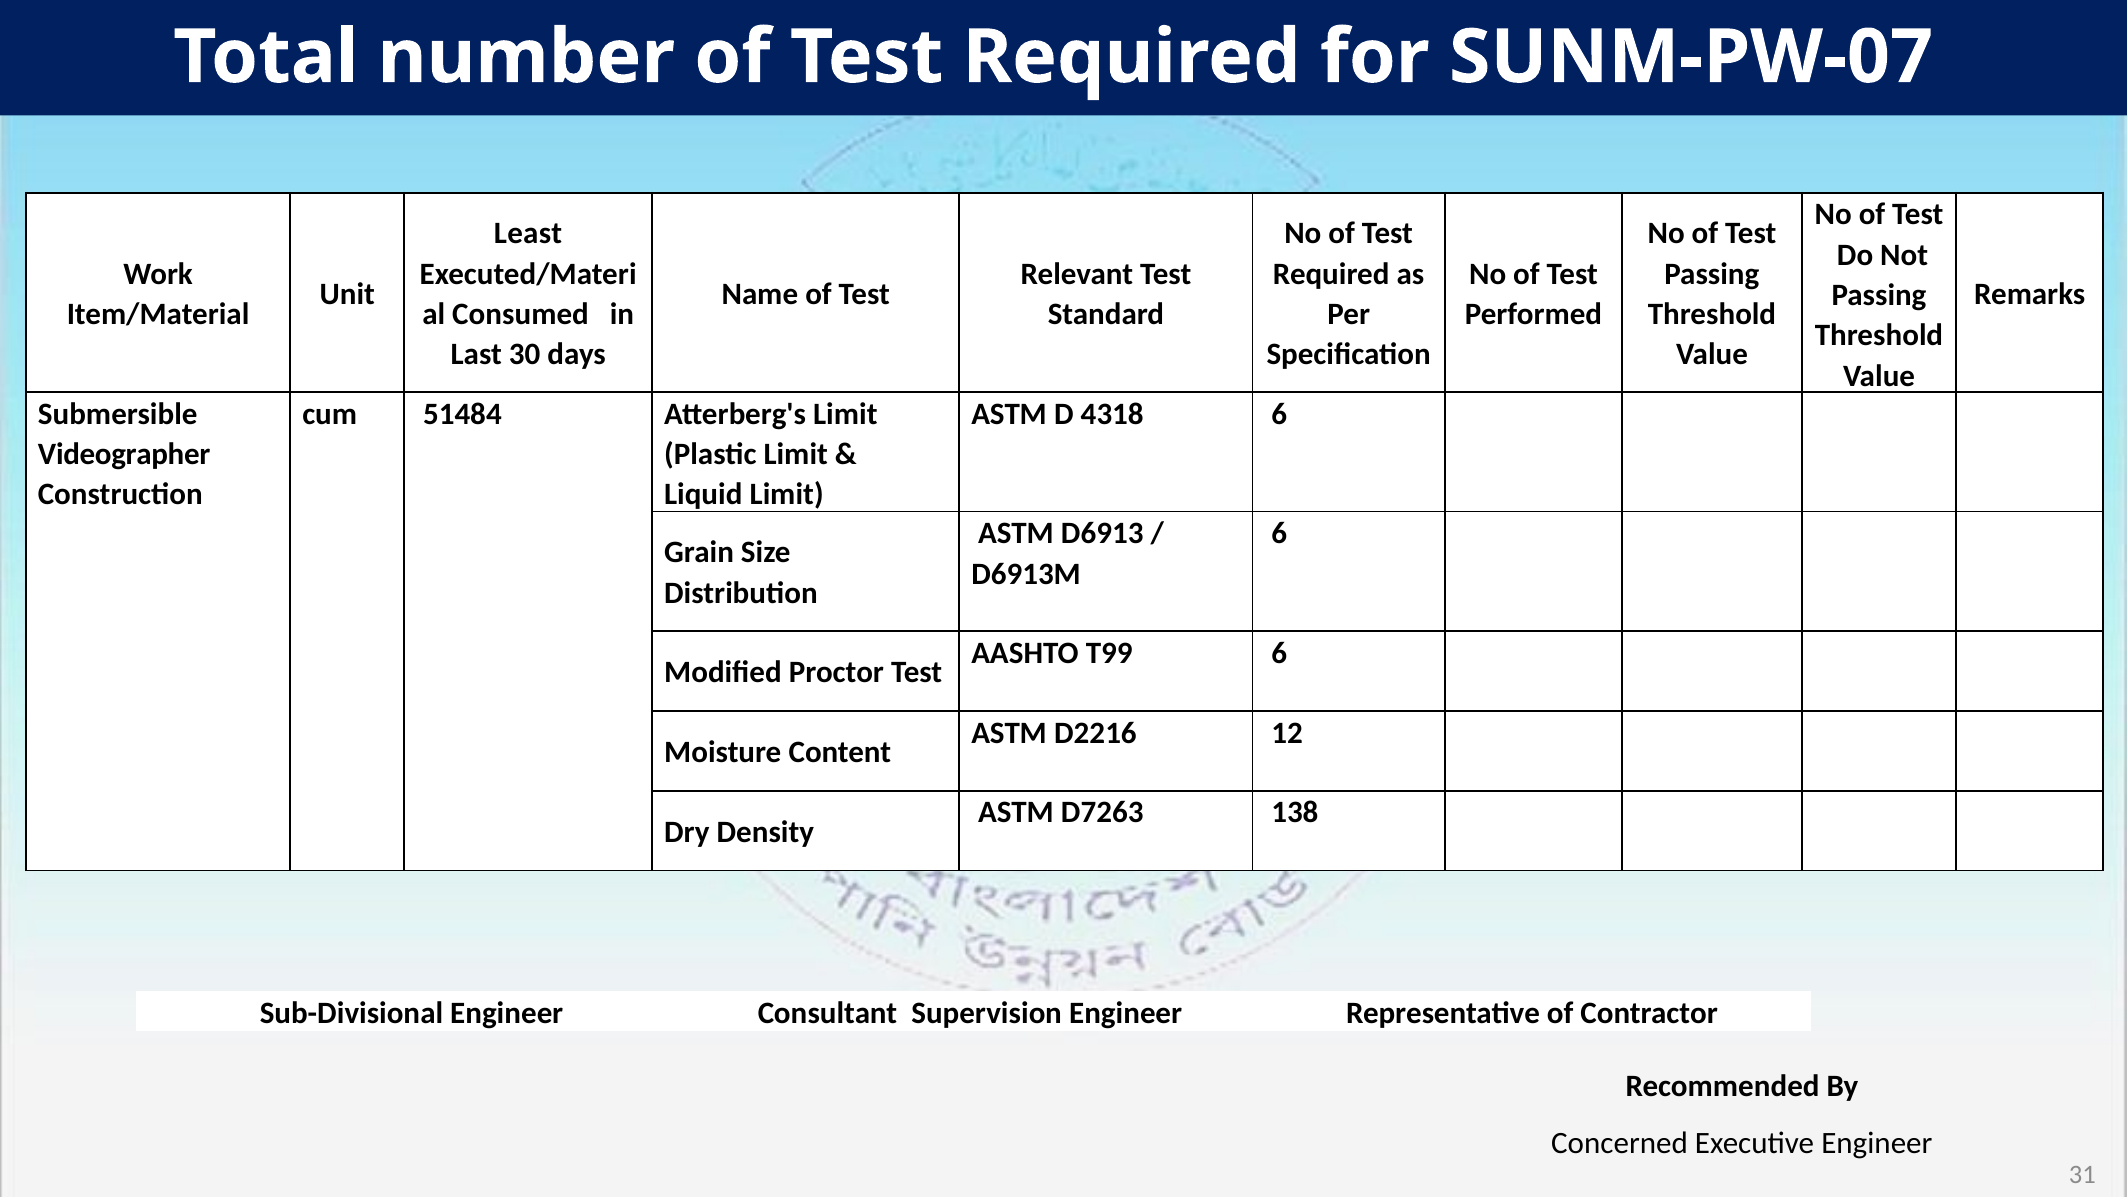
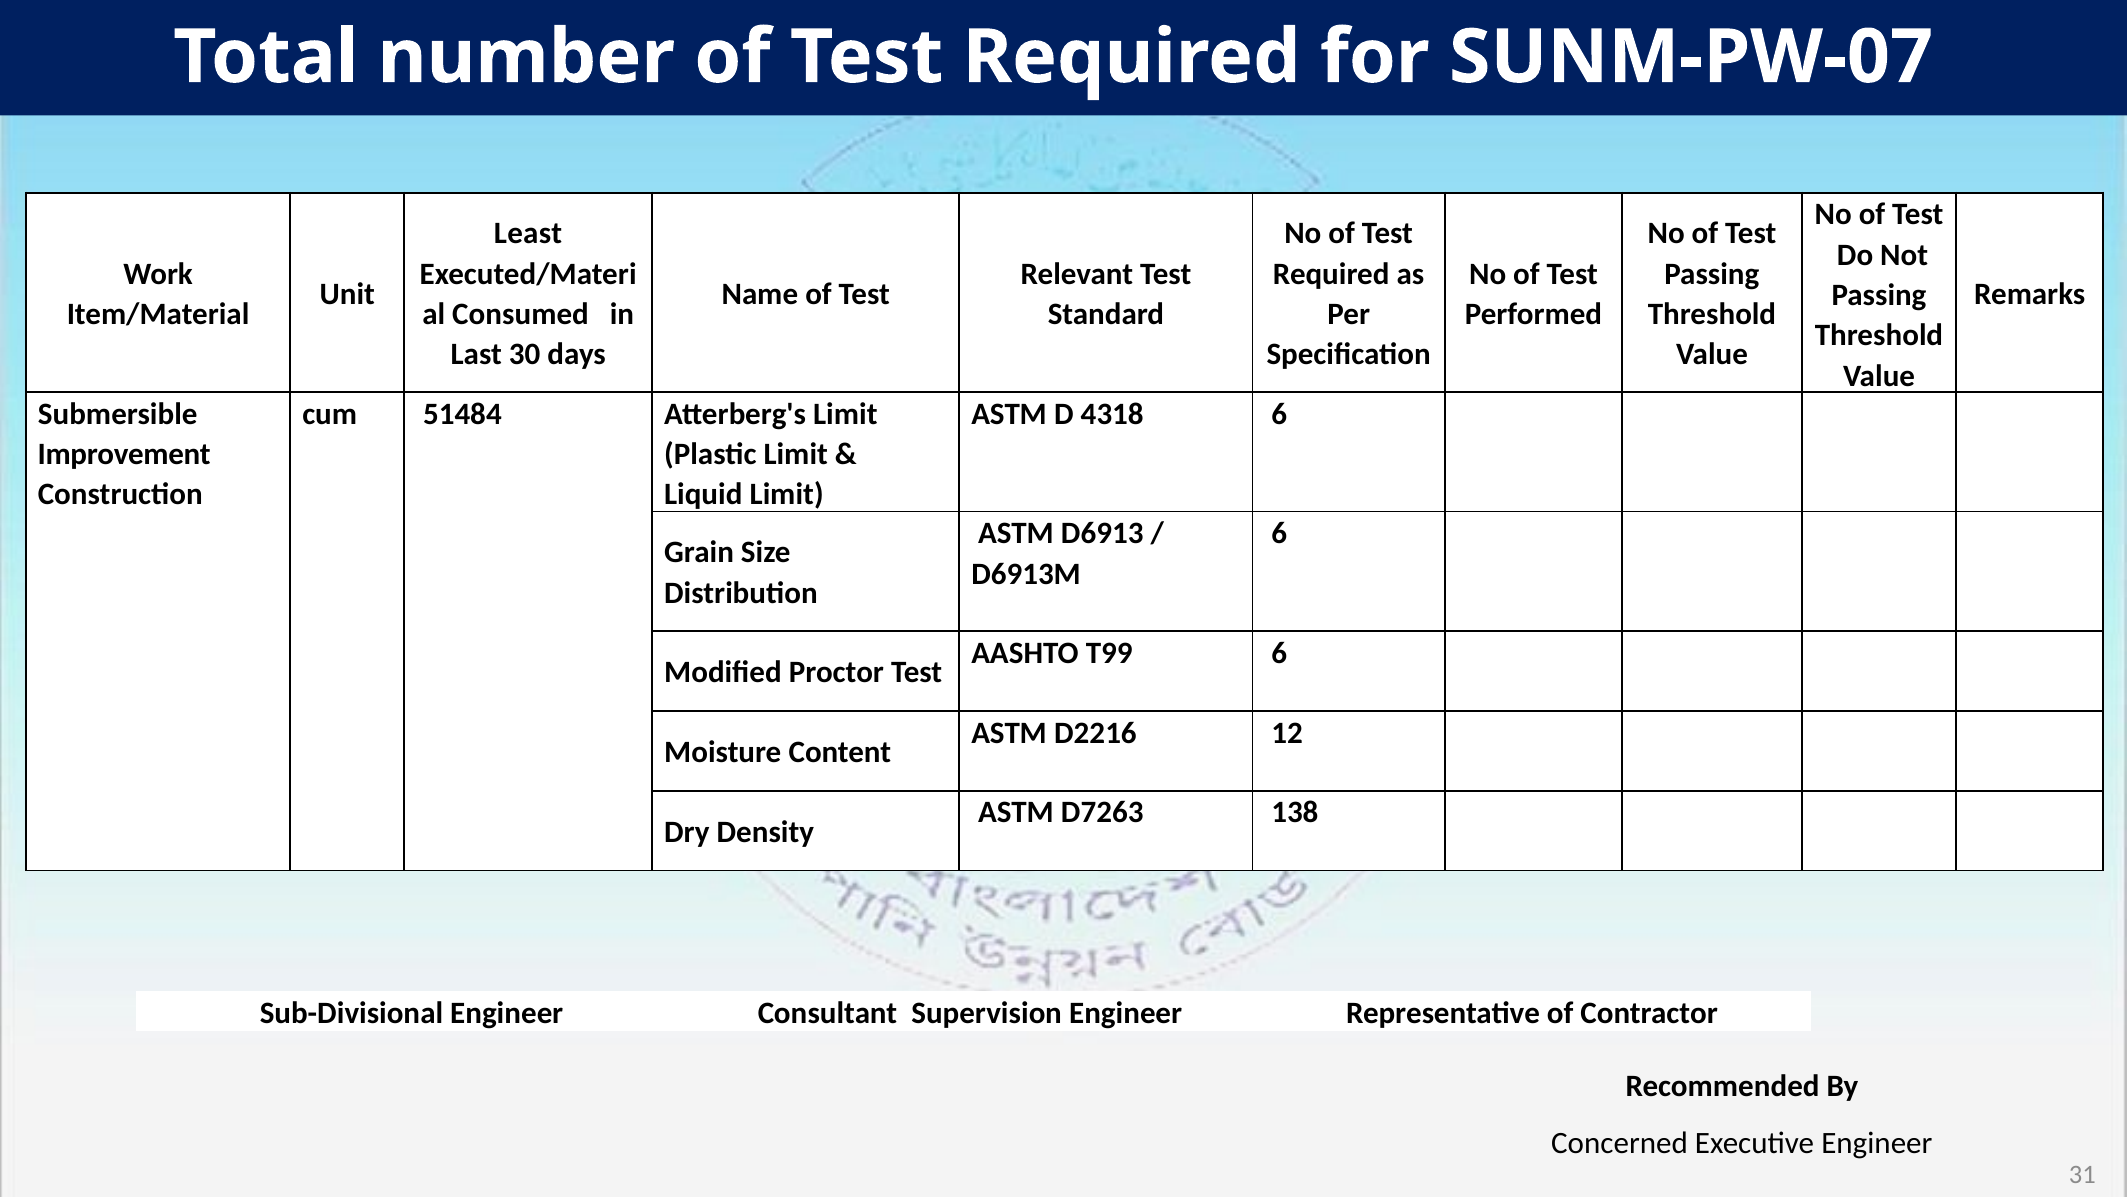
Videographer: Videographer -> Improvement
